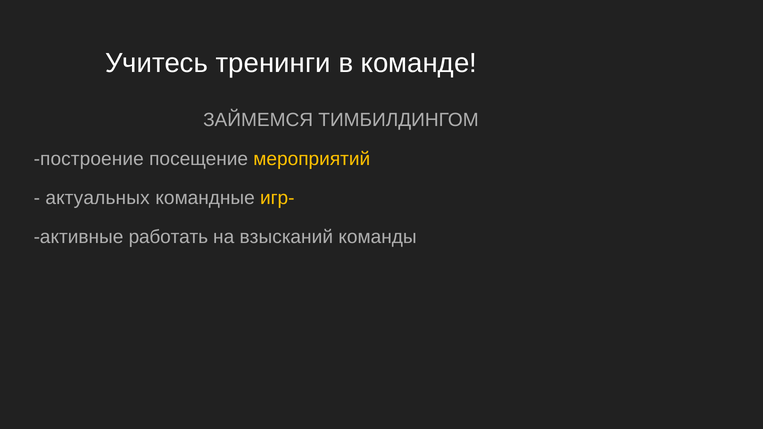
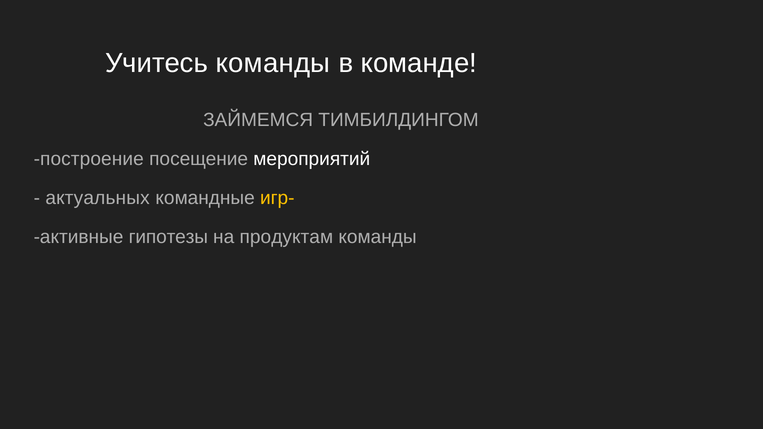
Учитесь тренинги: тренинги -> команды
мероприятий colour: yellow -> white
работать: работать -> гипотезы
взысканий: взысканий -> продуктам
